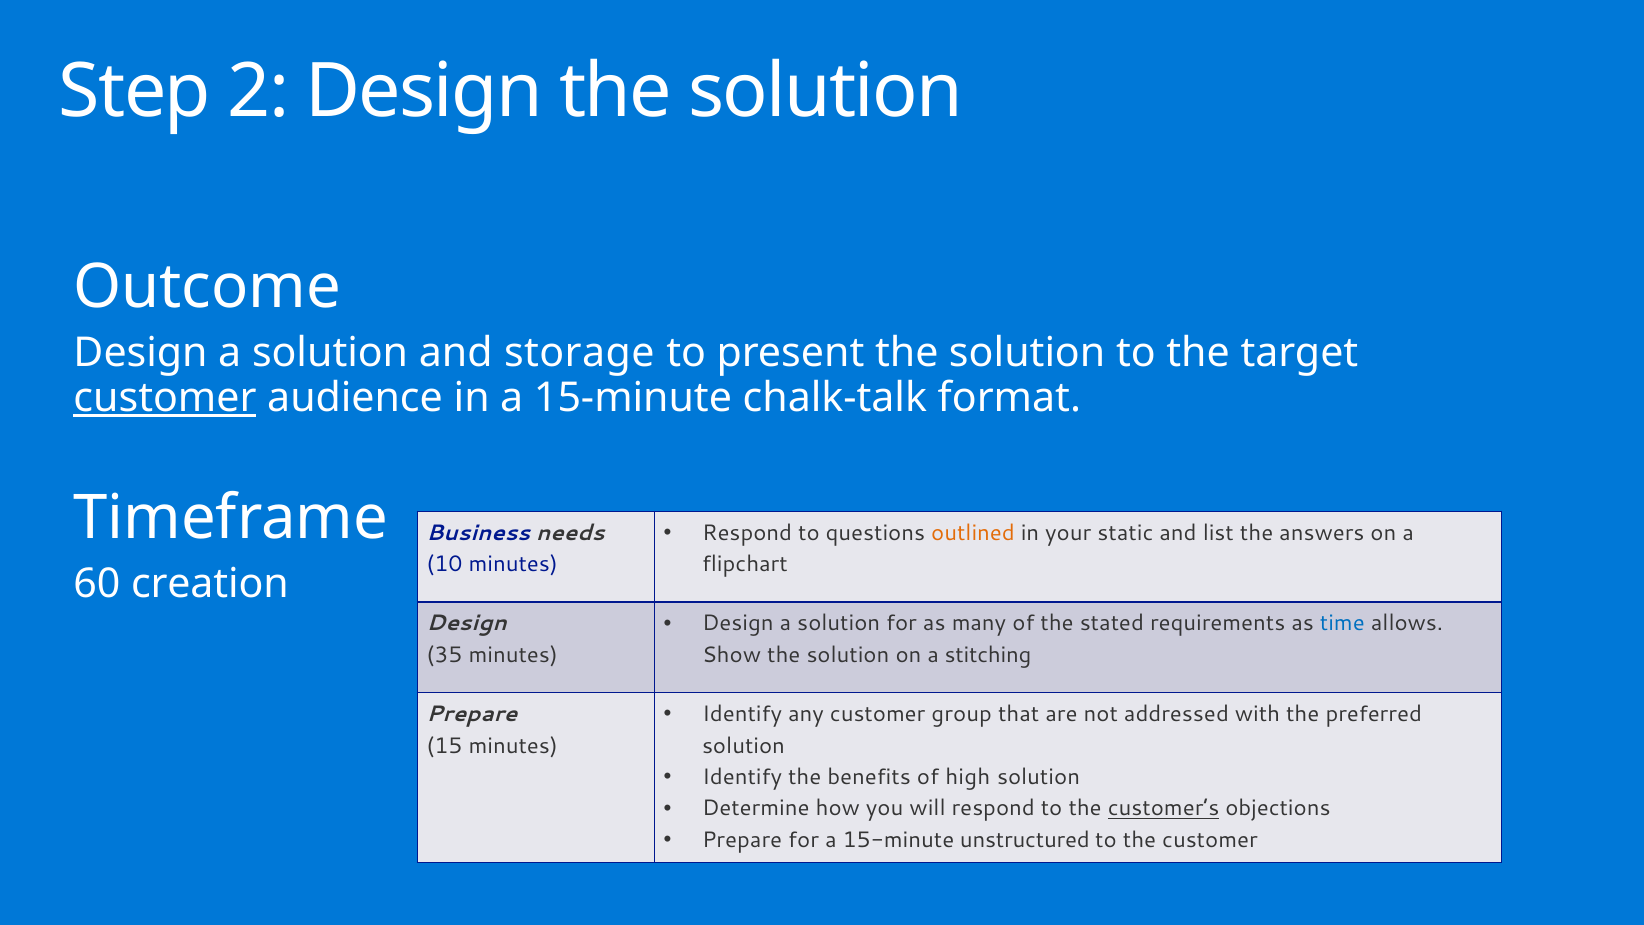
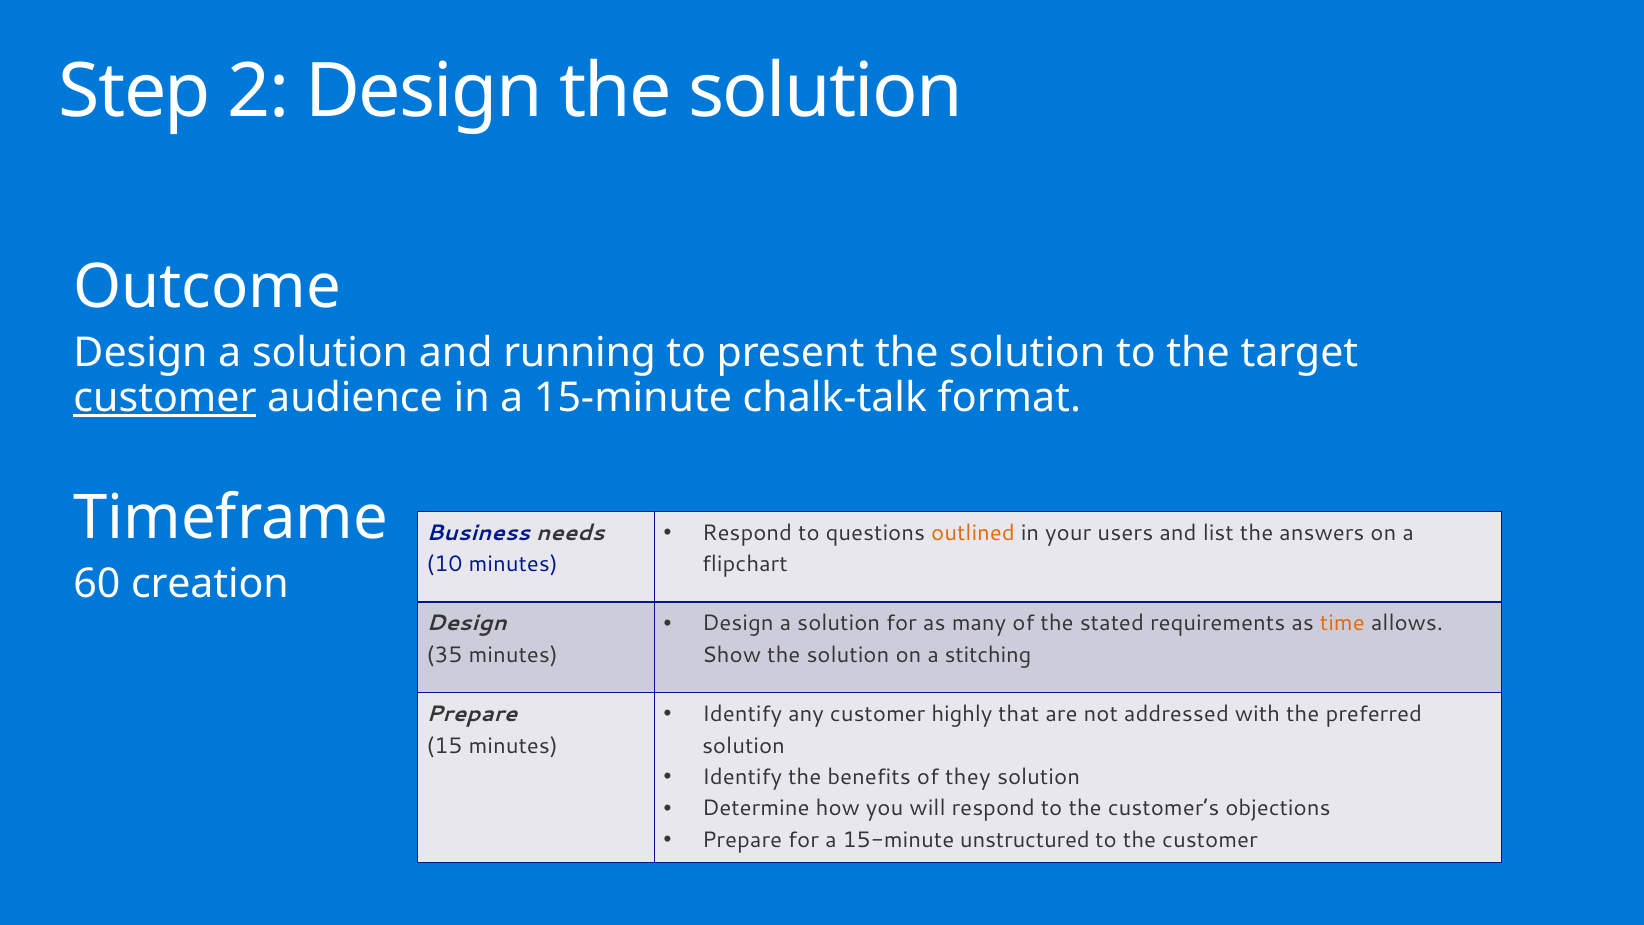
storage: storage -> running
static: static -> users
time colour: blue -> orange
group: group -> highly
high: high -> they
customer’s underline: present -> none
